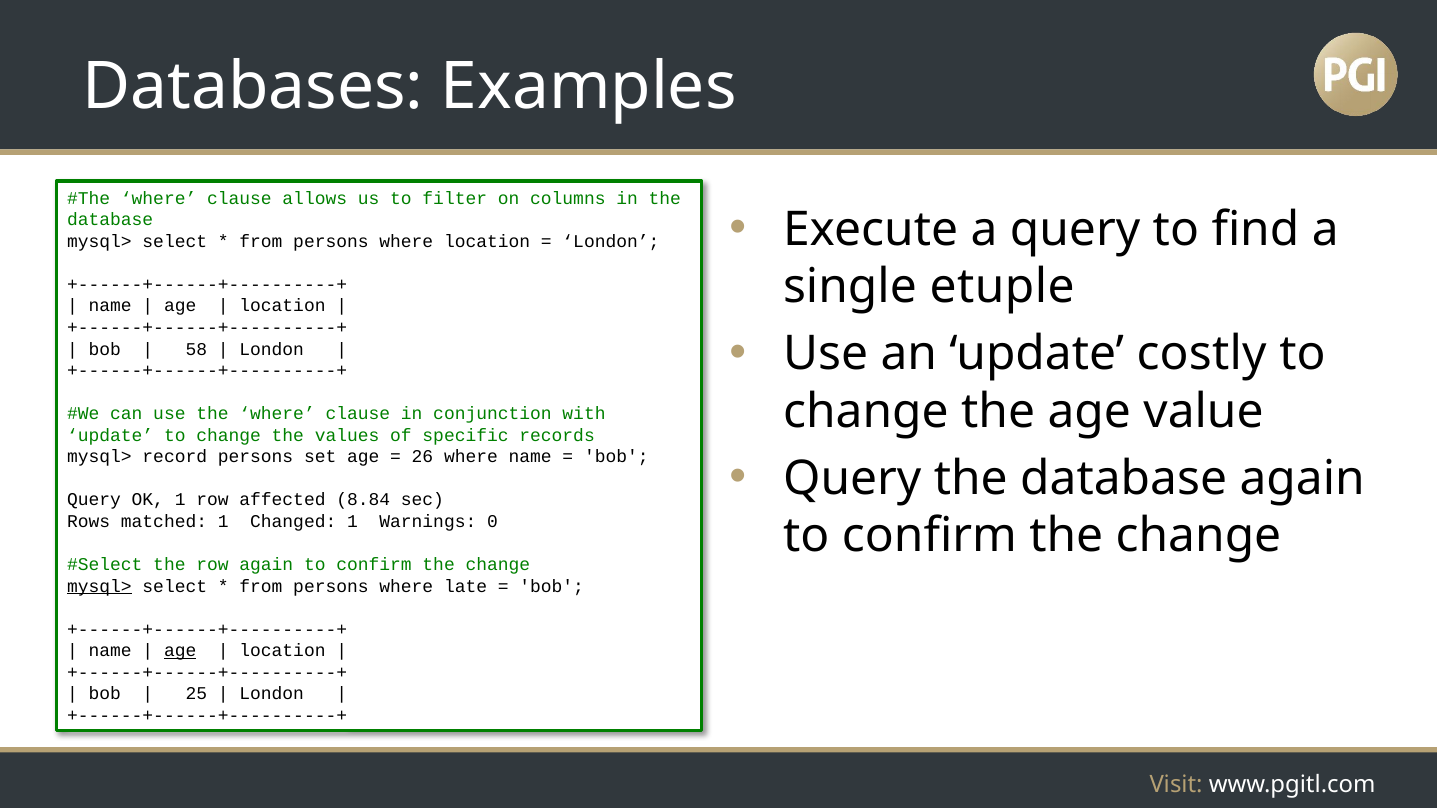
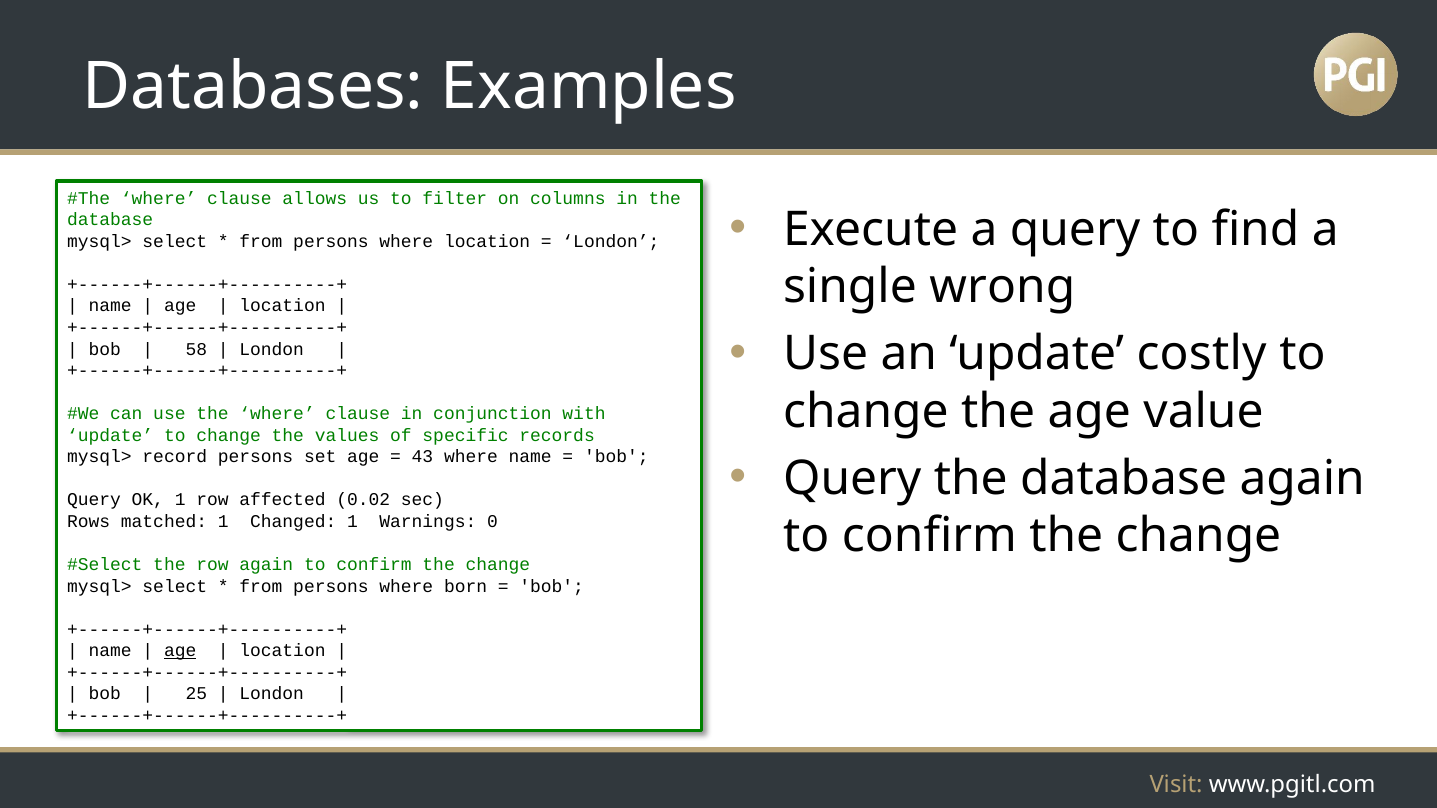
etuple: etuple -> wrong
26: 26 -> 43
8.84: 8.84 -> 0.02
mysql> at (99, 586) underline: present -> none
late: late -> born
